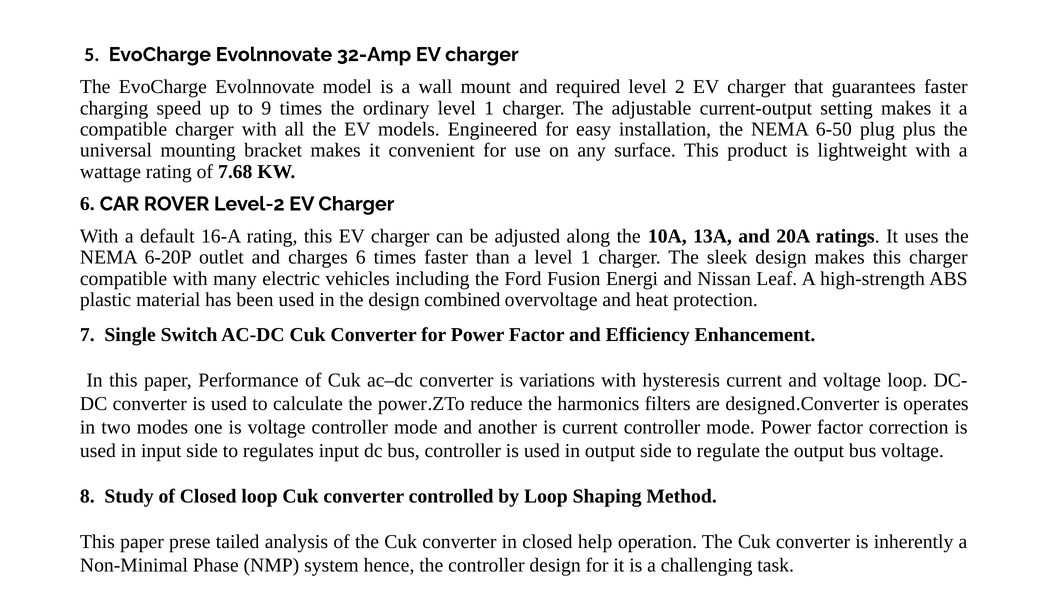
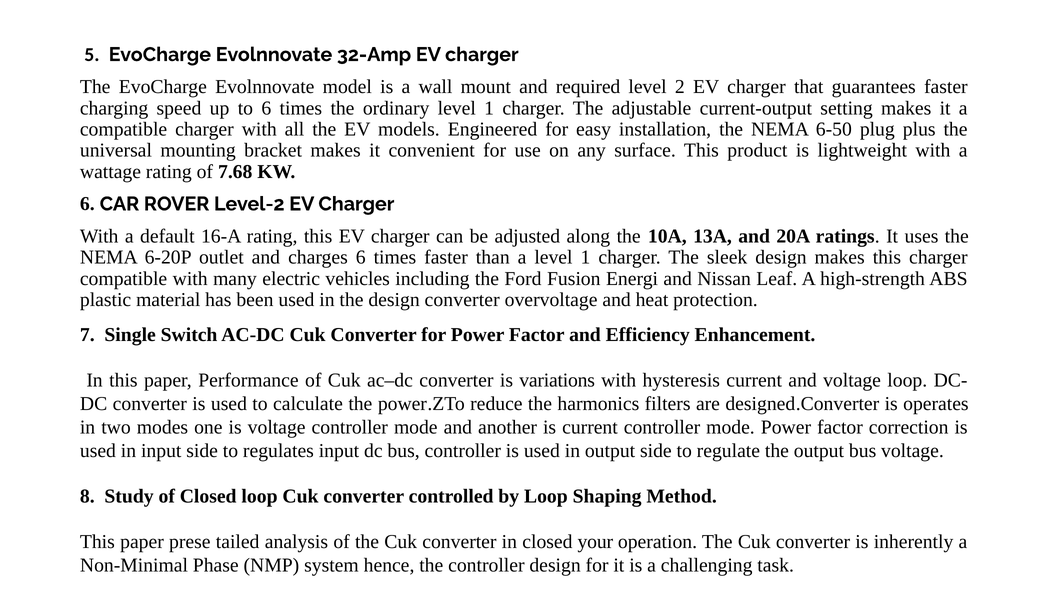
to 9: 9 -> 6
design combined: combined -> converter
help: help -> your
